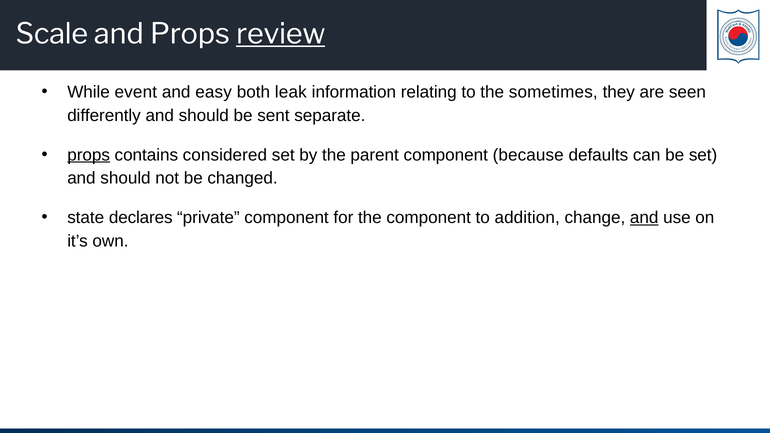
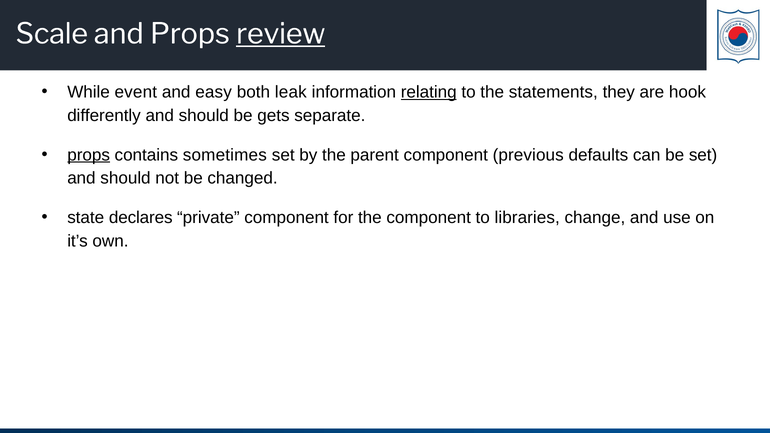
relating underline: none -> present
sometimes: sometimes -> statements
seen: seen -> hook
sent: sent -> gets
considered: considered -> sometimes
because: because -> previous
addition: addition -> libraries
and at (644, 218) underline: present -> none
